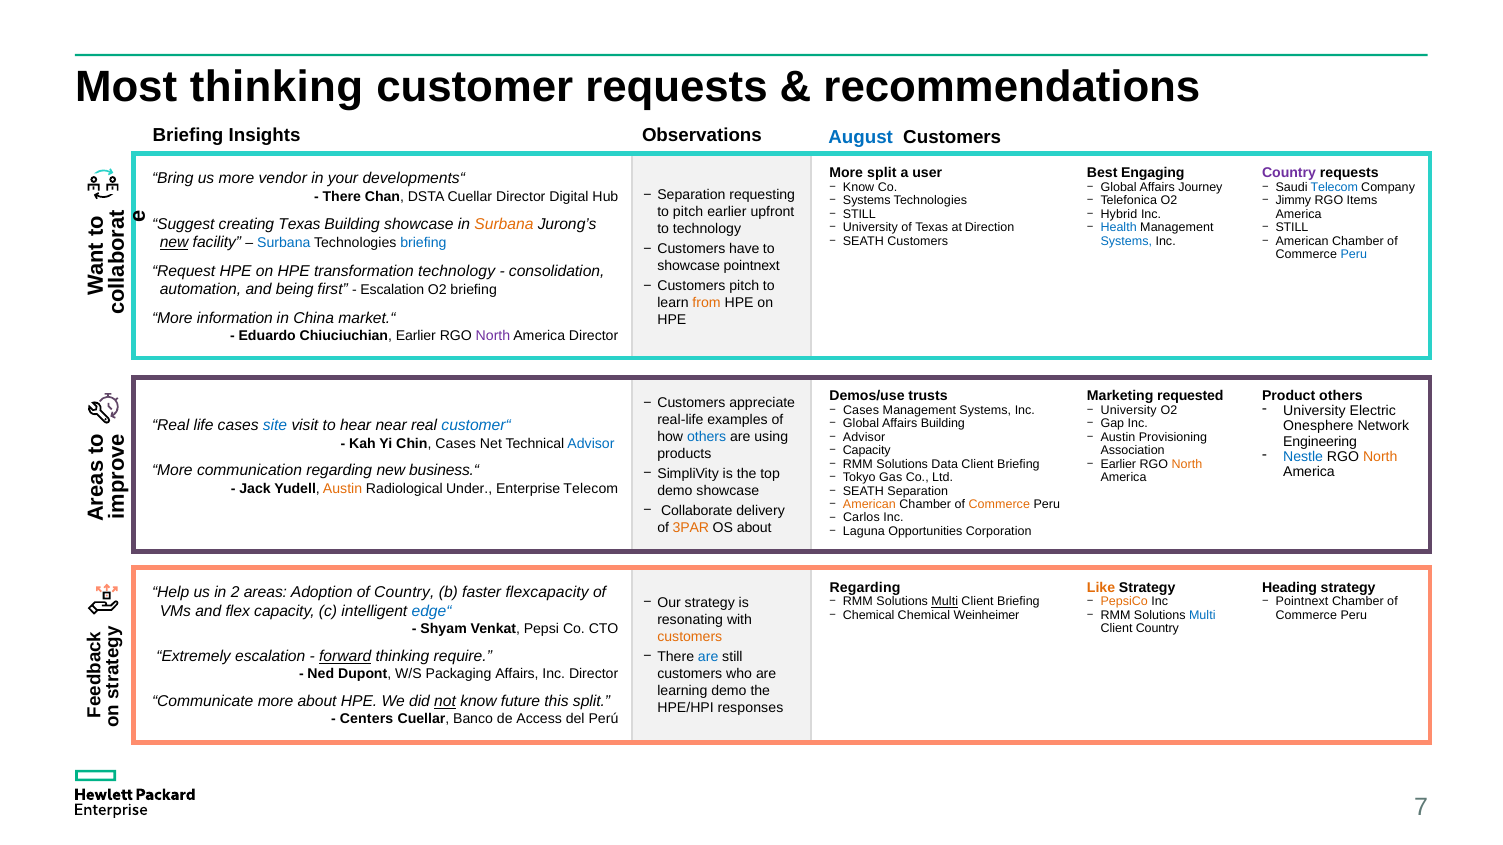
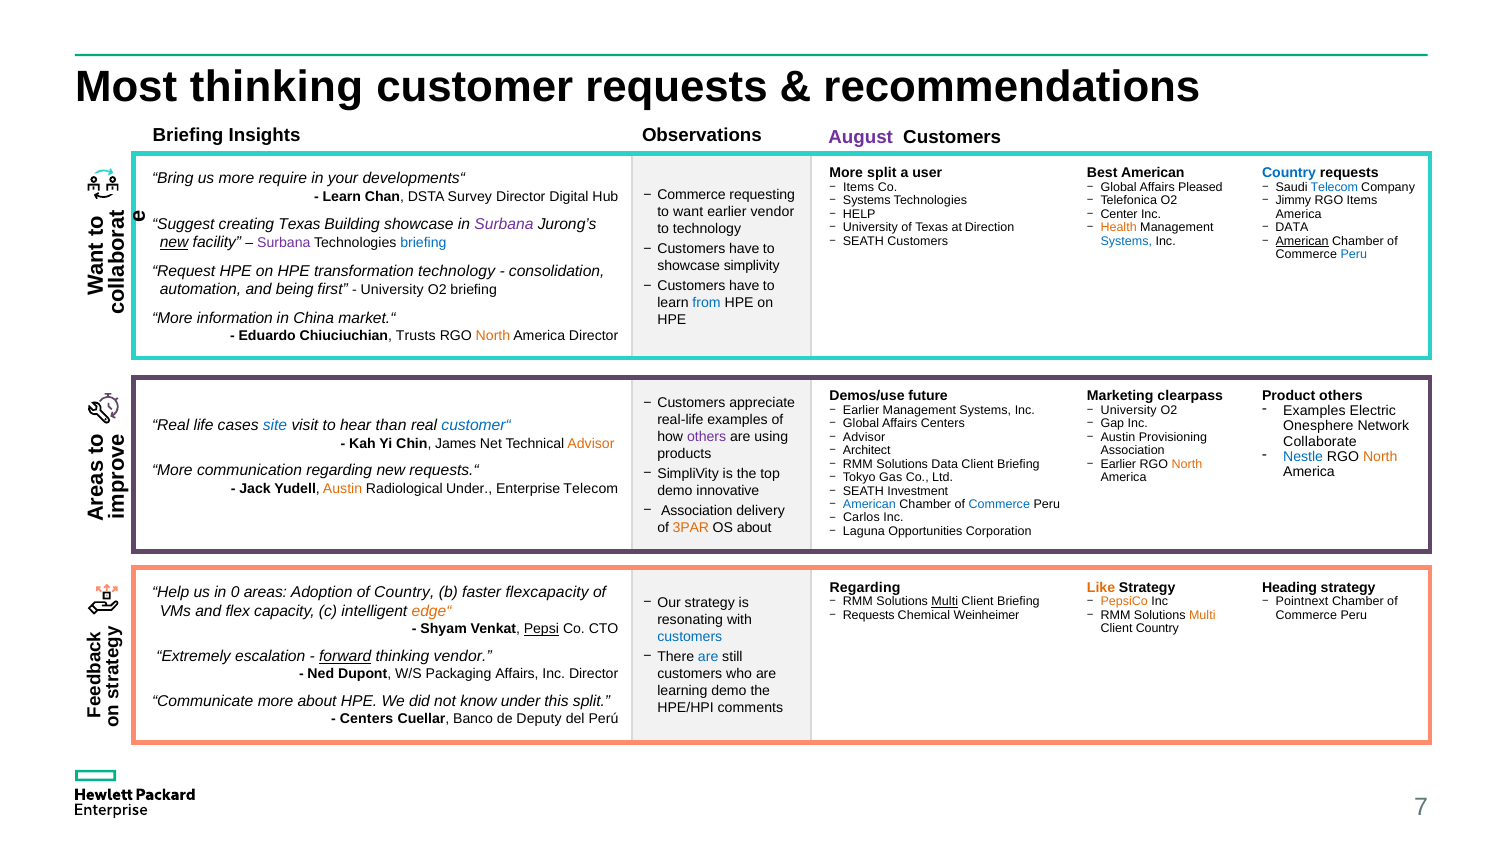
August colour: blue -> purple
Best Engaging: Engaging -> American
Country at (1289, 173) colour: purple -> blue
vendor: vendor -> require
Know at (859, 187): Know -> Items
Journey: Journey -> Pleased
Separation at (691, 195): Separation -> Commerce
There at (342, 197): There -> Learn
DSTA Cuellar: Cuellar -> Survey
to pitch: pitch -> want
earlier upfront: upfront -> vendor
STILL at (859, 214): STILL -> HELP
Hybrid: Hybrid -> Center
Surbana at (504, 224) colour: orange -> purple
Health colour: blue -> orange
STILL at (1292, 228): STILL -> DATA
American at (1302, 241) underline: none -> present
Surbana at (284, 243) colour: blue -> purple
showcase pointnext: pointnext -> simplivity
pitch at (744, 286): pitch -> have
Escalation at (392, 290): Escalation -> University
from colour: orange -> blue
Chiuciuchian Earlier: Earlier -> Trusts
North at (493, 336) colour: purple -> orange
trusts: trusts -> future
requested: requested -> clearpass
University at (1314, 411): University -> Examples
Cases at (861, 410): Cases -> Earlier
Affairs Building: Building -> Centers
near: near -> than
others at (707, 437) colour: blue -> purple
Engineering: Engineering -> Collaborate
Chin Cases: Cases -> James
Advisor at (591, 444) colour: blue -> orange
Capacity at (867, 451): Capacity -> Architect
business.“: business.“ -> requests.“
demo showcase: showcase -> innovative
SEATH Separation: Separation -> Investment
American at (869, 505) colour: orange -> blue
Commerce at (999, 505) colour: orange -> blue
Collaborate at (697, 511): Collaborate -> Association
2: 2 -> 0
edge“ colour: blue -> orange
Chemical at (869, 616): Chemical -> Requests
Multi at (1202, 616) colour: blue -> orange
Pepsi underline: none -> present
customers at (690, 637) colour: orange -> blue
thinking require: require -> vendor
not underline: present -> none
know future: future -> under
responses: responses -> comments
Access: Access -> Deputy
